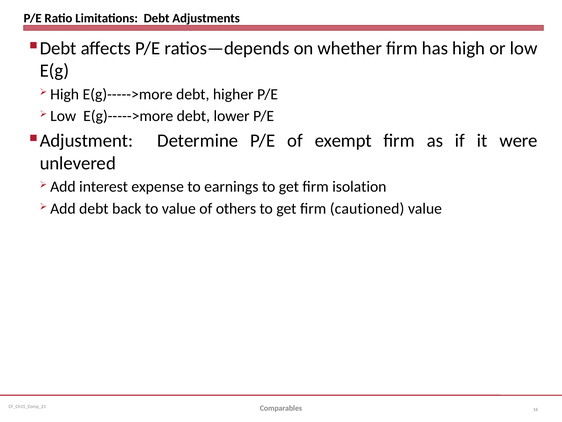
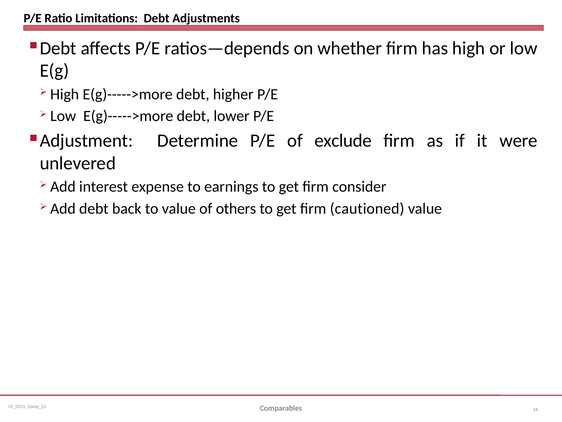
exempt: exempt -> exclude
isolation: isolation -> consider
